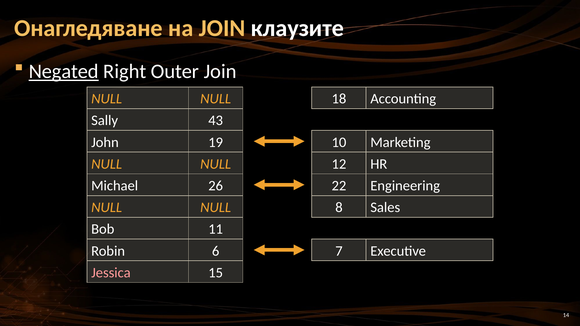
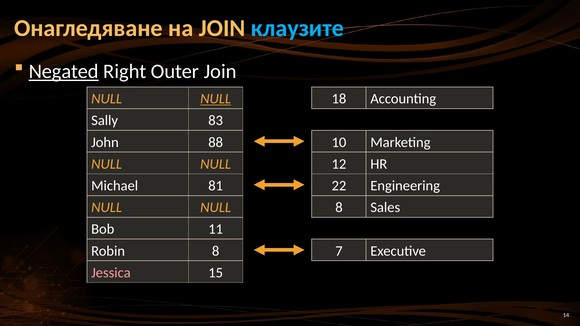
клаузите colour: white -> light blue
NULL at (216, 99) underline: none -> present
43: 43 -> 83
19: 19 -> 88
26: 26 -> 81
Robin 6: 6 -> 8
